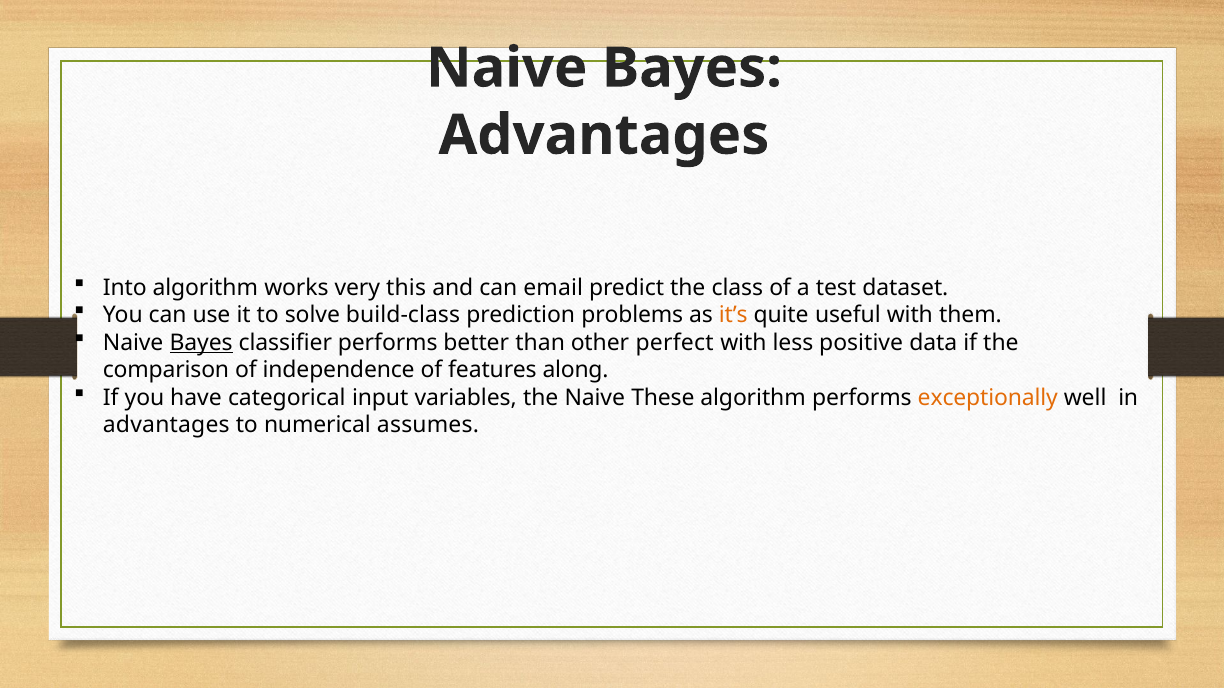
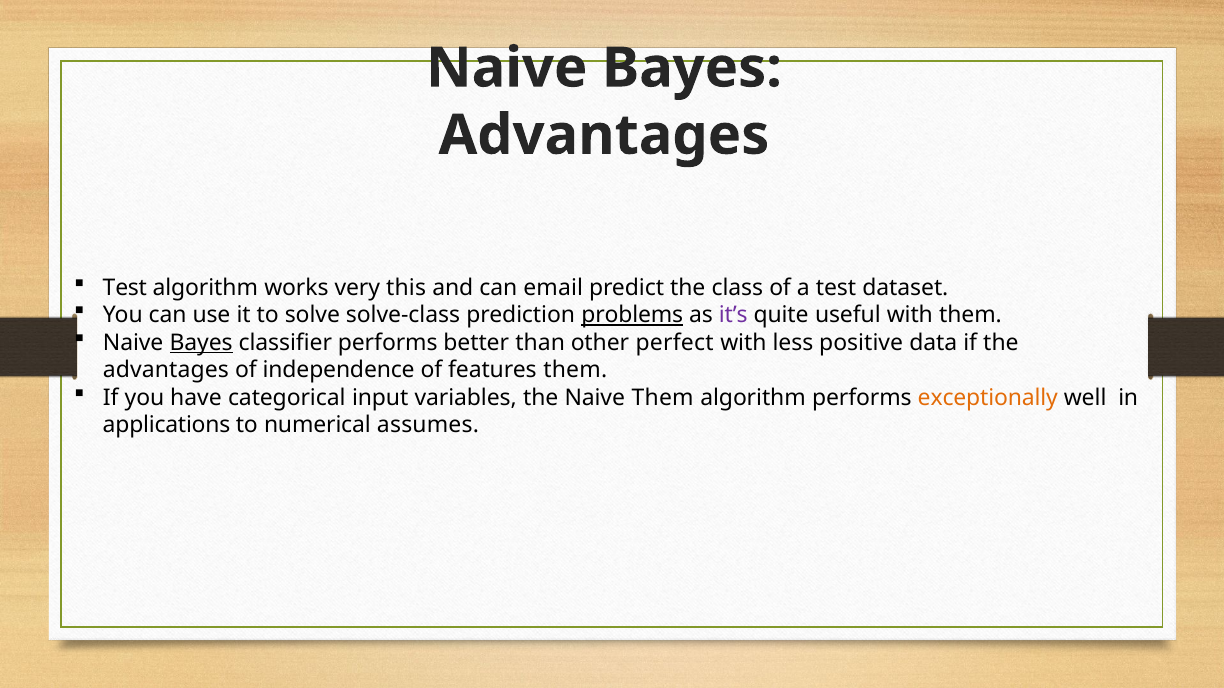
Into at (125, 288): Into -> Test
build-class: build-class -> solve-class
problems underline: none -> present
it’s colour: orange -> purple
comparison at (166, 370): comparison -> advantages
features along: along -> them
Naive These: These -> Them
advantages at (166, 426): advantages -> applications
